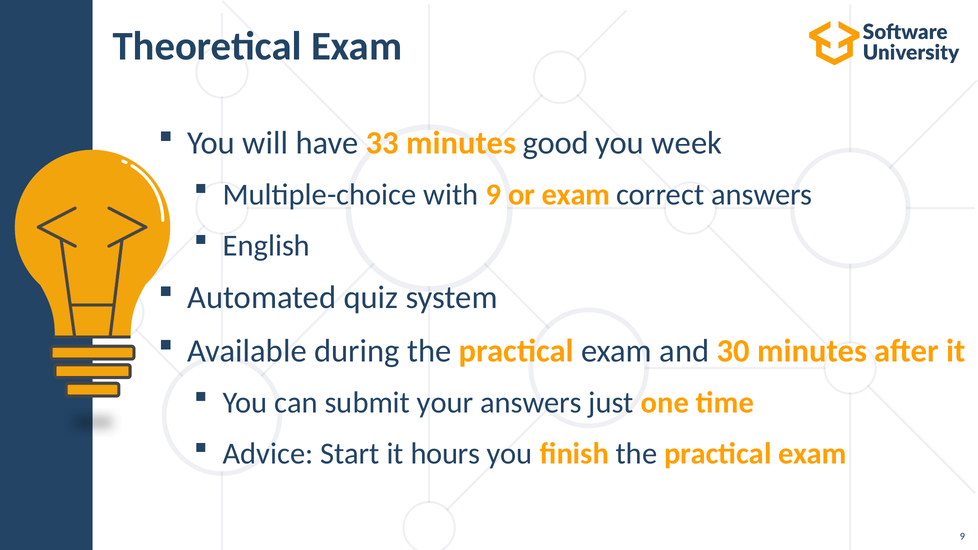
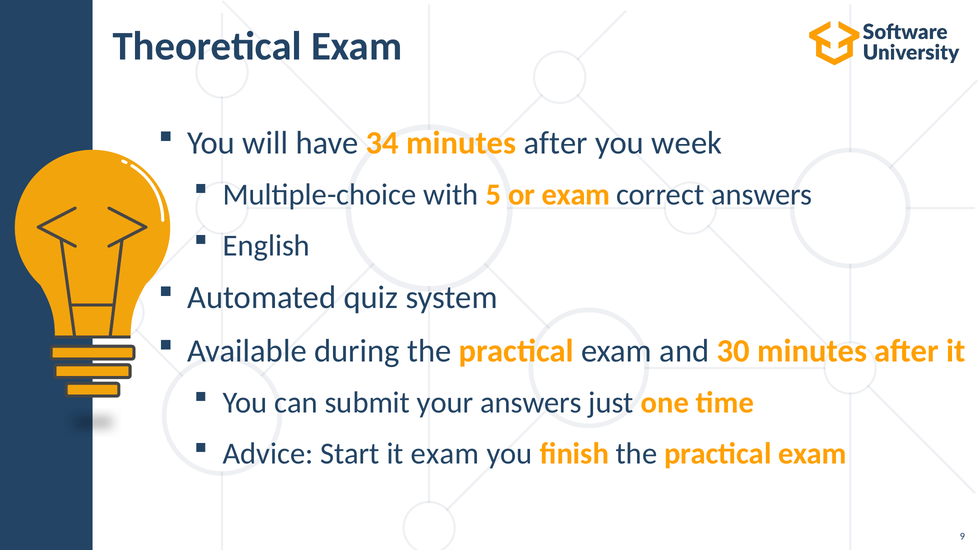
33: 33 -> 34
good at (556, 143): good -> after
with 9: 9 -> 5
it hours: hours -> exam
